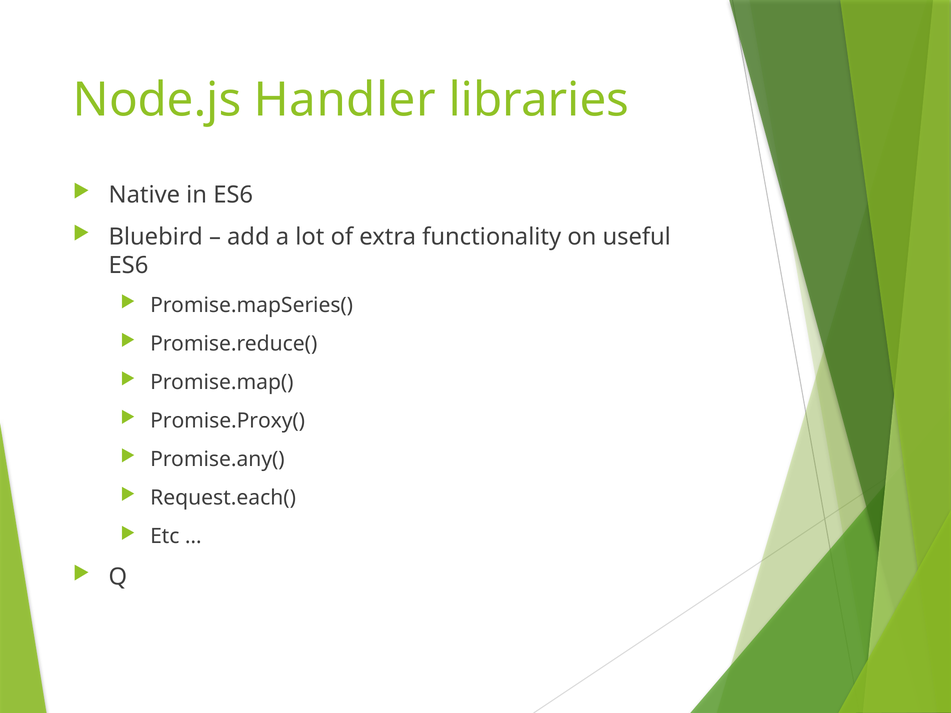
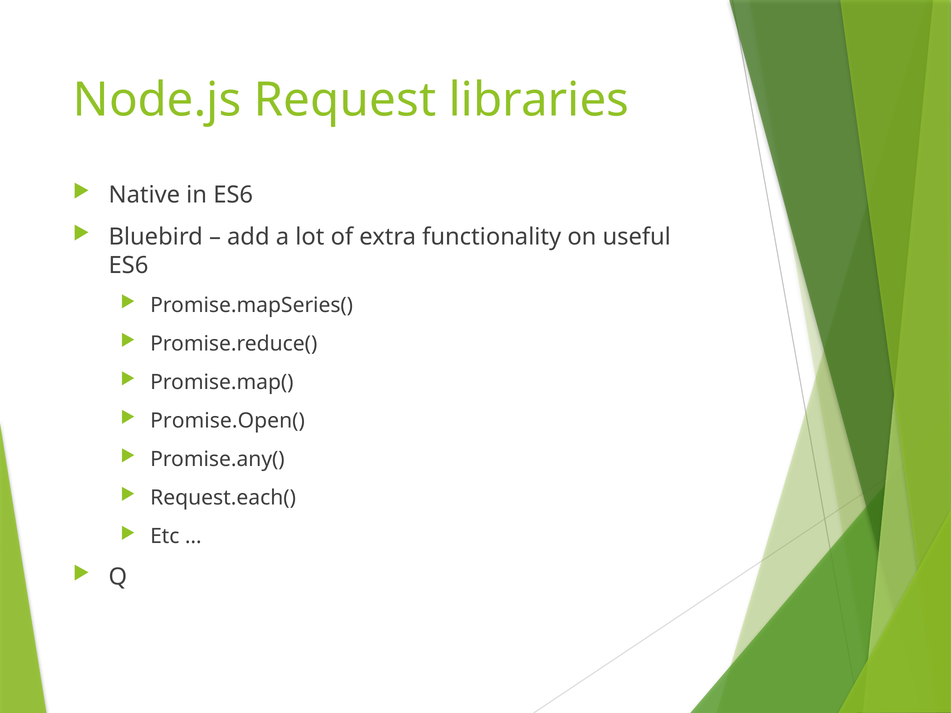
Handler: Handler -> Request
Promise.Proxy(: Promise.Proxy( -> Promise.Open(
